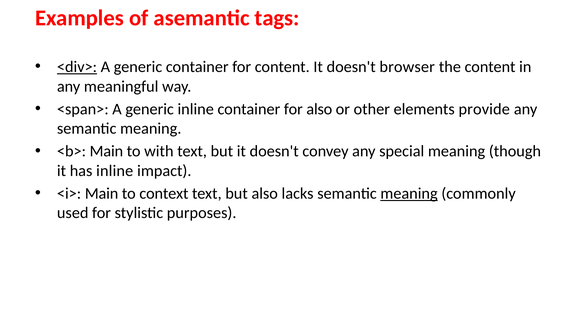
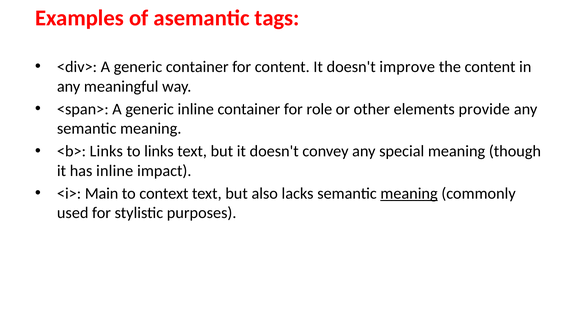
<div> underline: present -> none
browser: browser -> improve
for also: also -> role
<b> Main: Main -> Links
to with: with -> links
